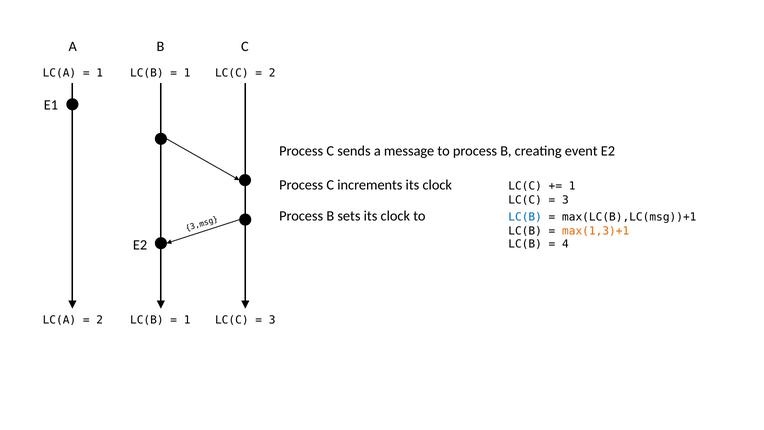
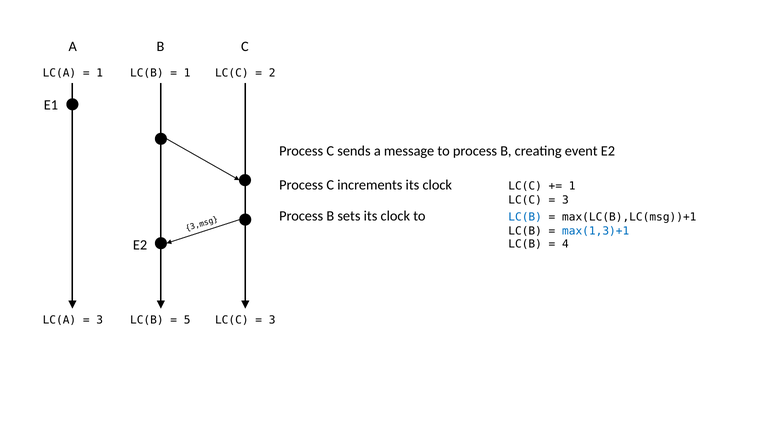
max(1,3)+1 colour: orange -> blue
2 at (100, 320): 2 -> 3
1 at (187, 320): 1 -> 5
